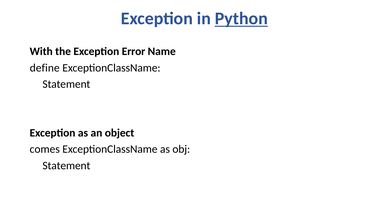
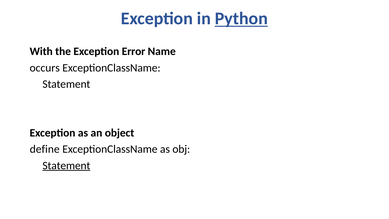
define: define -> occurs
comes: comes -> define
Statement at (66, 165) underline: none -> present
